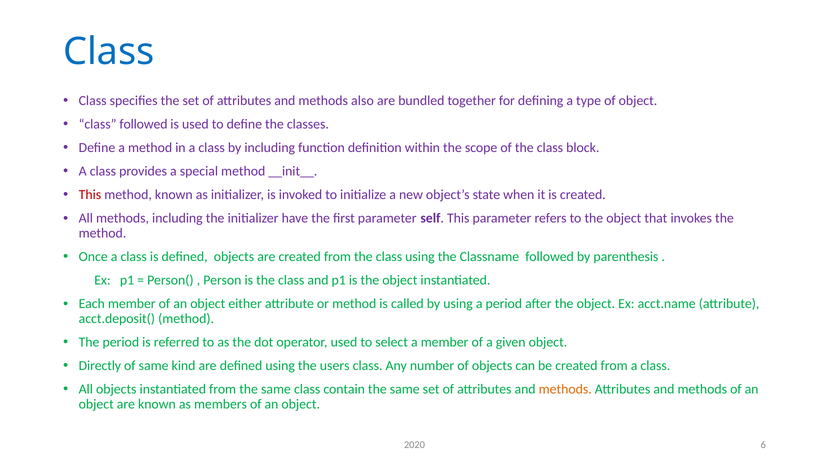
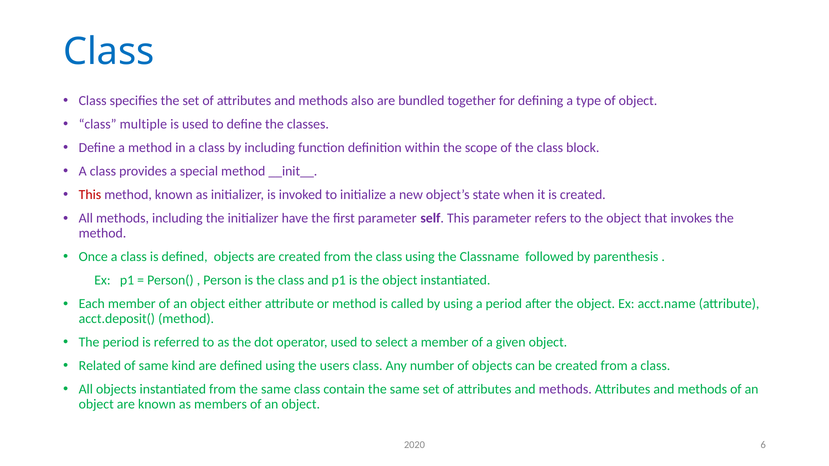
class followed: followed -> multiple
Directly: Directly -> Related
methods at (565, 390) colour: orange -> purple
